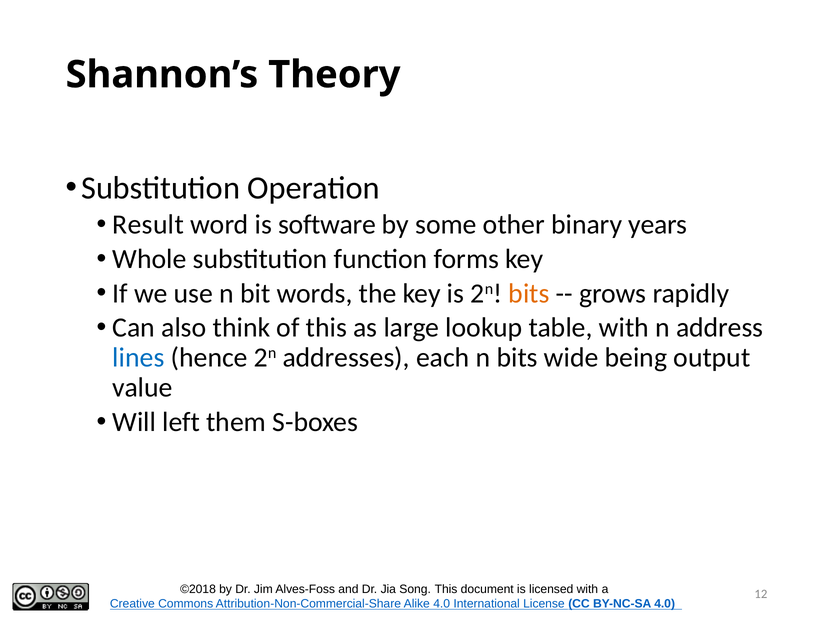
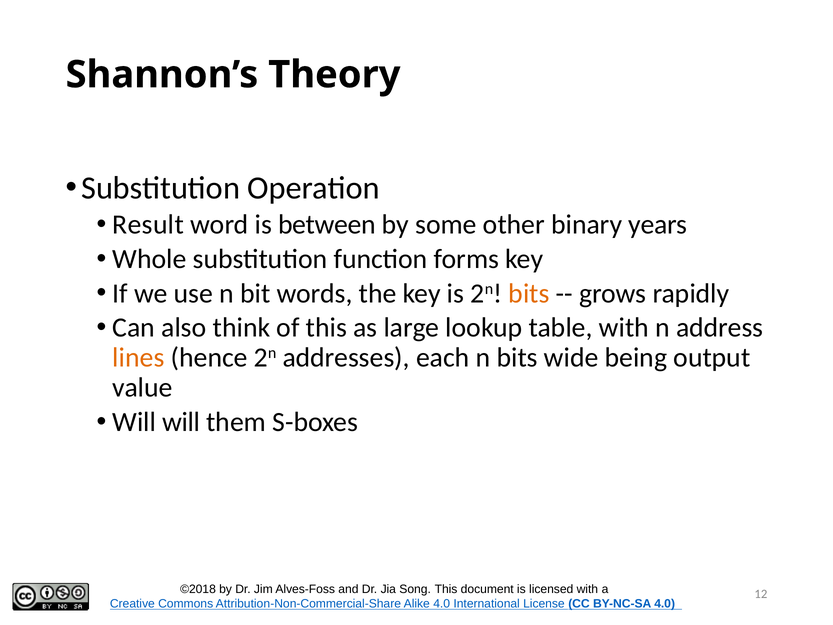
software: software -> between
lines colour: blue -> orange
Will left: left -> will
